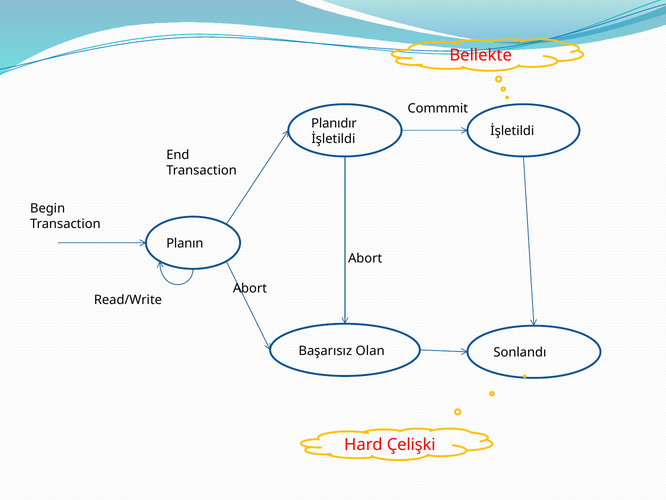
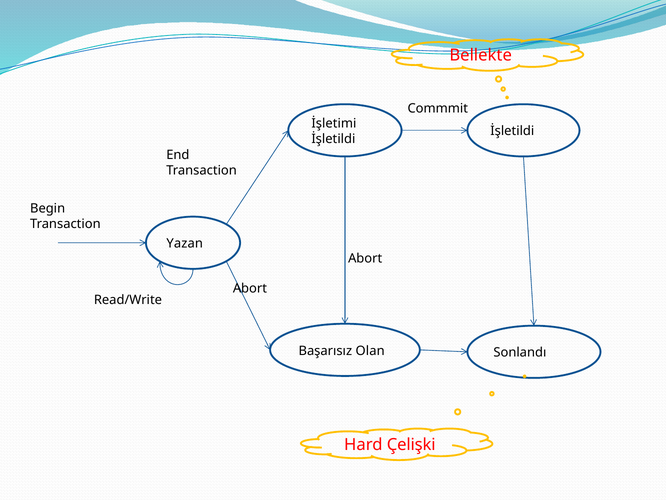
Planıdır: Planıdır -> İşletimi
Planın: Planın -> Yazan
